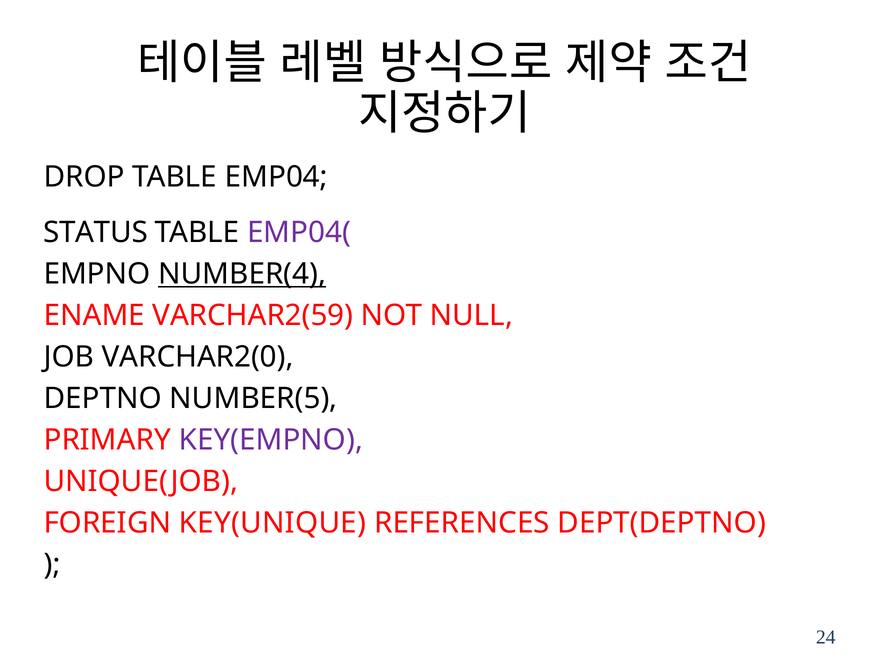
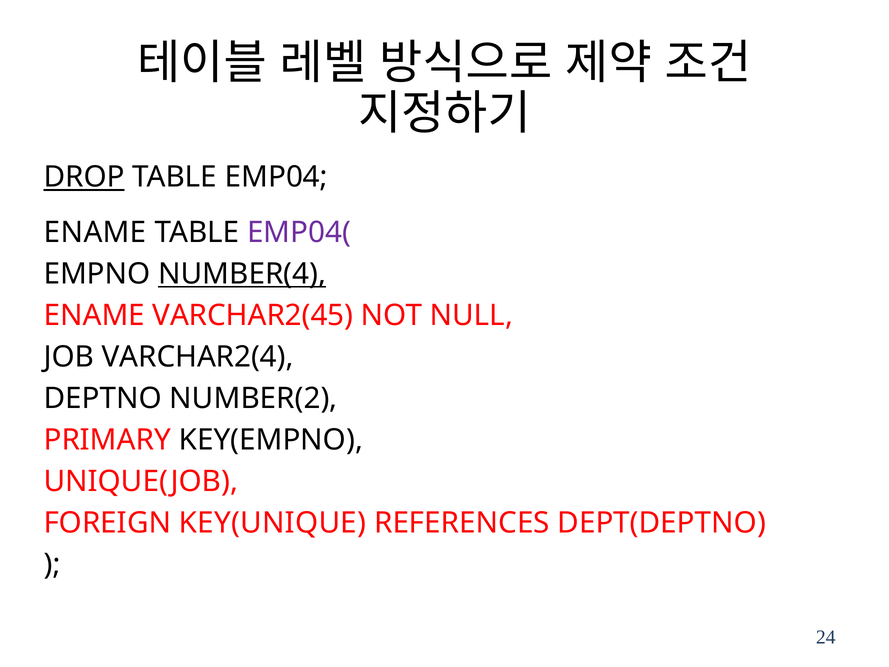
DROP underline: none -> present
STATUS at (95, 232): STATUS -> ENAME
VARCHAR2(59: VARCHAR2(59 -> VARCHAR2(45
VARCHAR2(0: VARCHAR2(0 -> VARCHAR2(4
NUMBER(5: NUMBER(5 -> NUMBER(2
KEY(EMPNO colour: purple -> black
